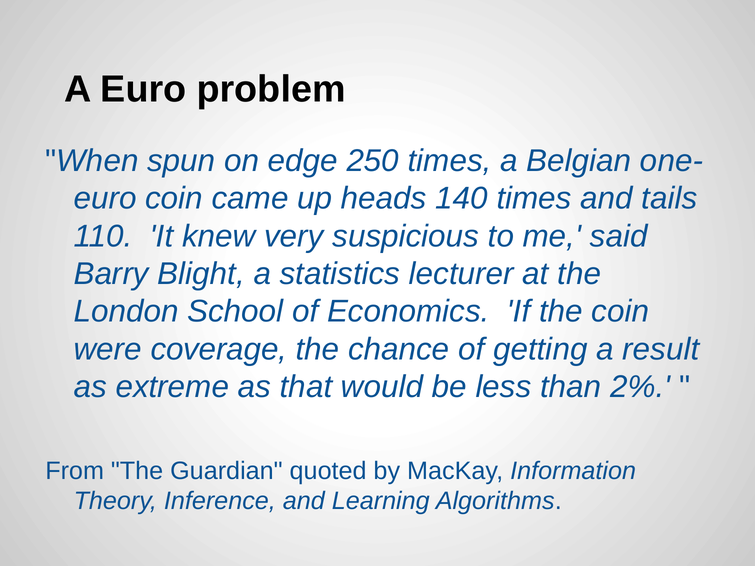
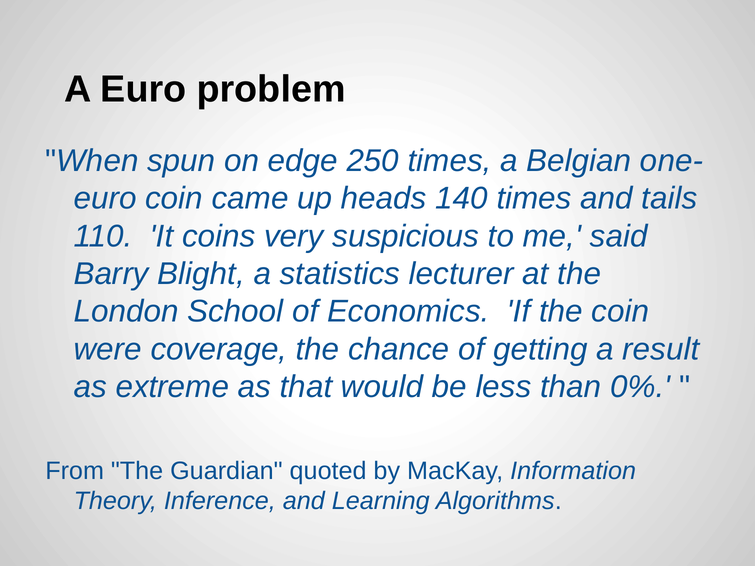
knew: knew -> coins
2%: 2% -> 0%
